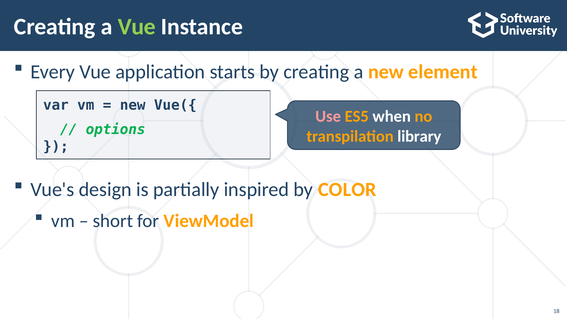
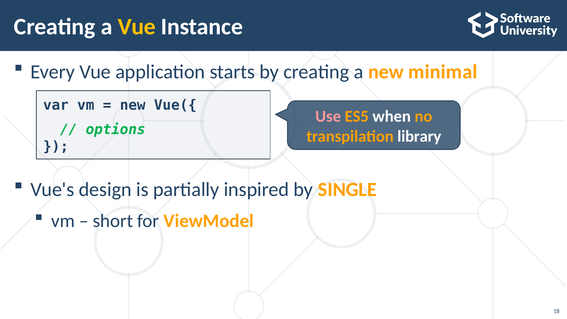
Vue at (137, 27) colour: light green -> yellow
element: element -> minimal
COLOR: COLOR -> SINGLE
